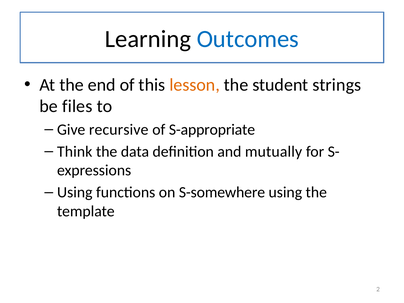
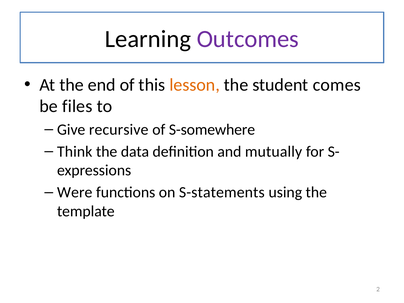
Outcomes colour: blue -> purple
strings: strings -> comes
S-appropriate: S-appropriate -> S-somewhere
Using at (75, 192): Using -> Were
S-somewhere: S-somewhere -> S-statements
